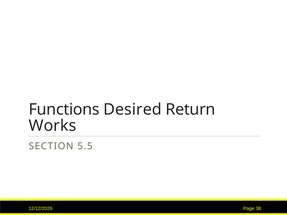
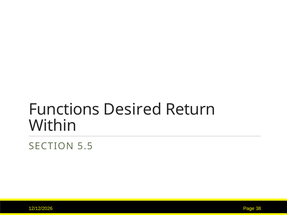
Works: Works -> Within
